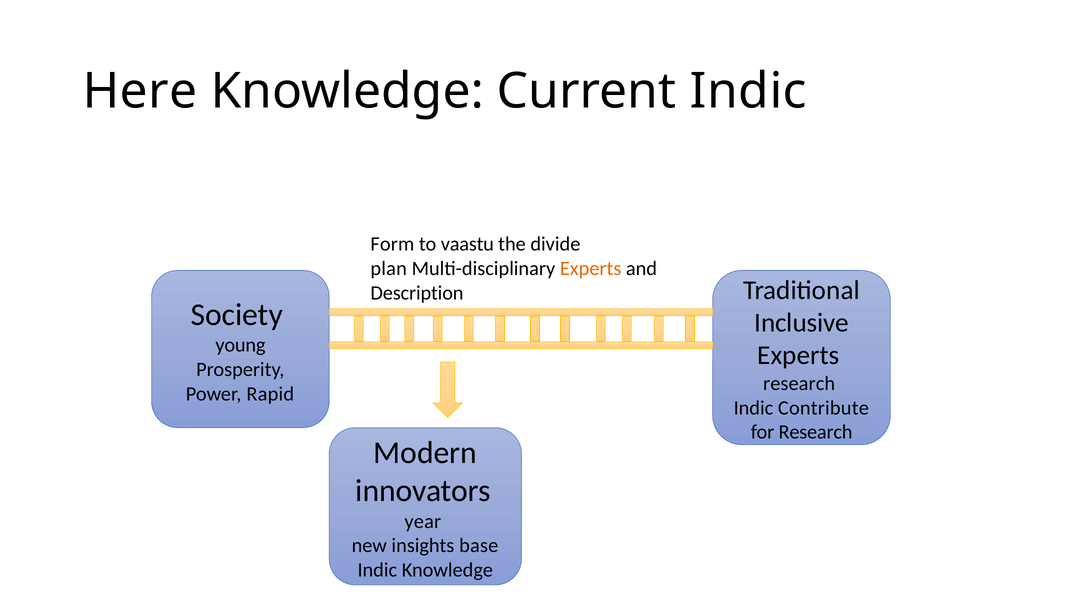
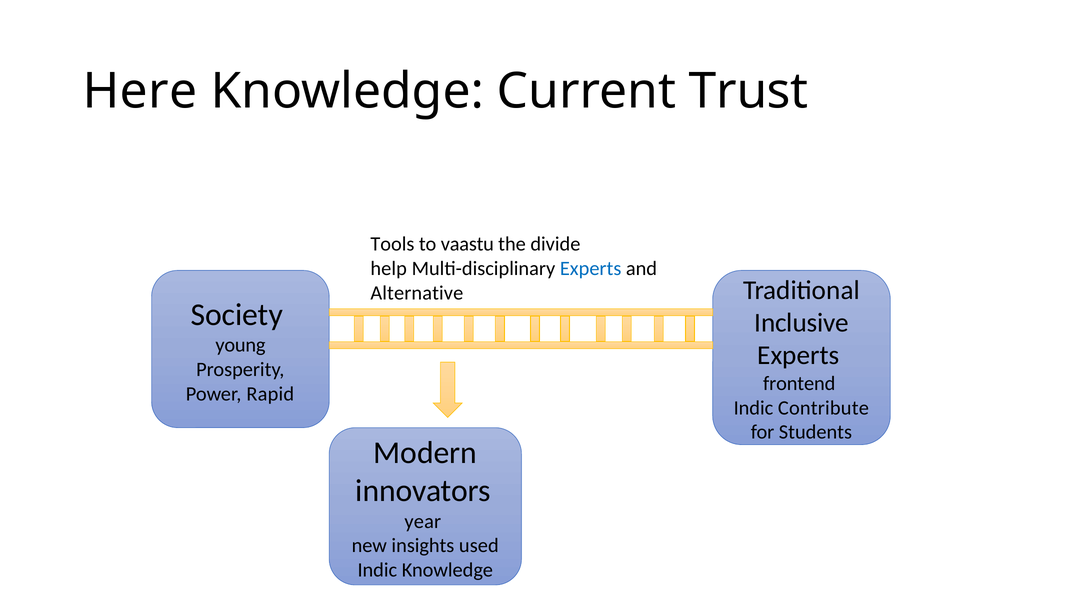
Current Indic: Indic -> Trust
Form: Form -> Tools
plan: plan -> help
Experts at (591, 269) colour: orange -> blue
Description: Description -> Alternative
research at (799, 383): research -> frontend
for Research: Research -> Students
base: base -> used
